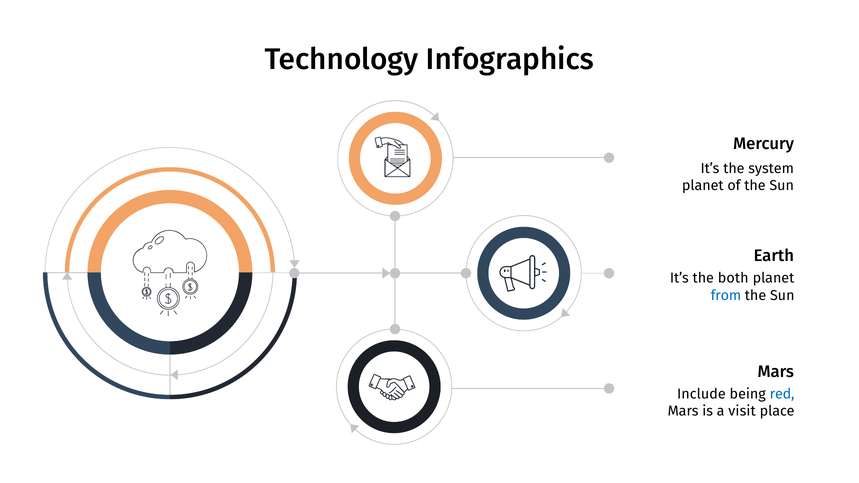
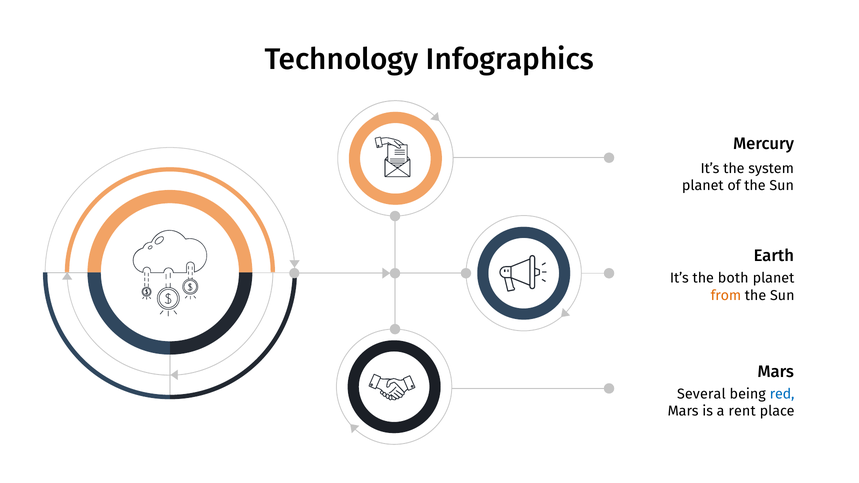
from colour: blue -> orange
Include: Include -> Several
visit: visit -> rent
